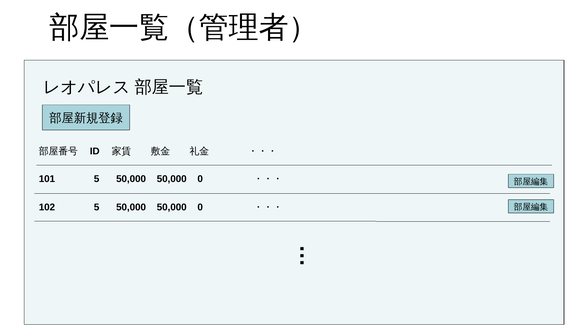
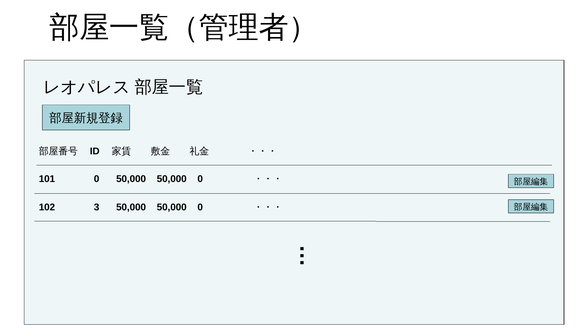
101 5: 5 -> 0
102 5: 5 -> 3
